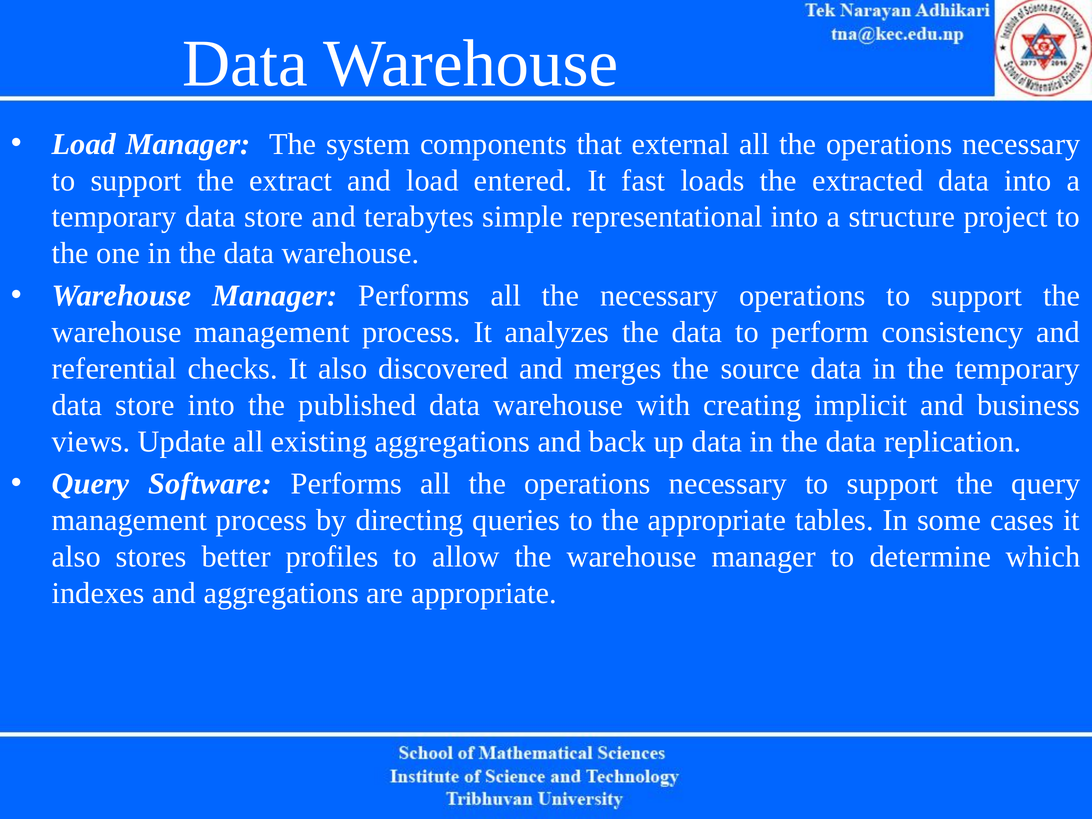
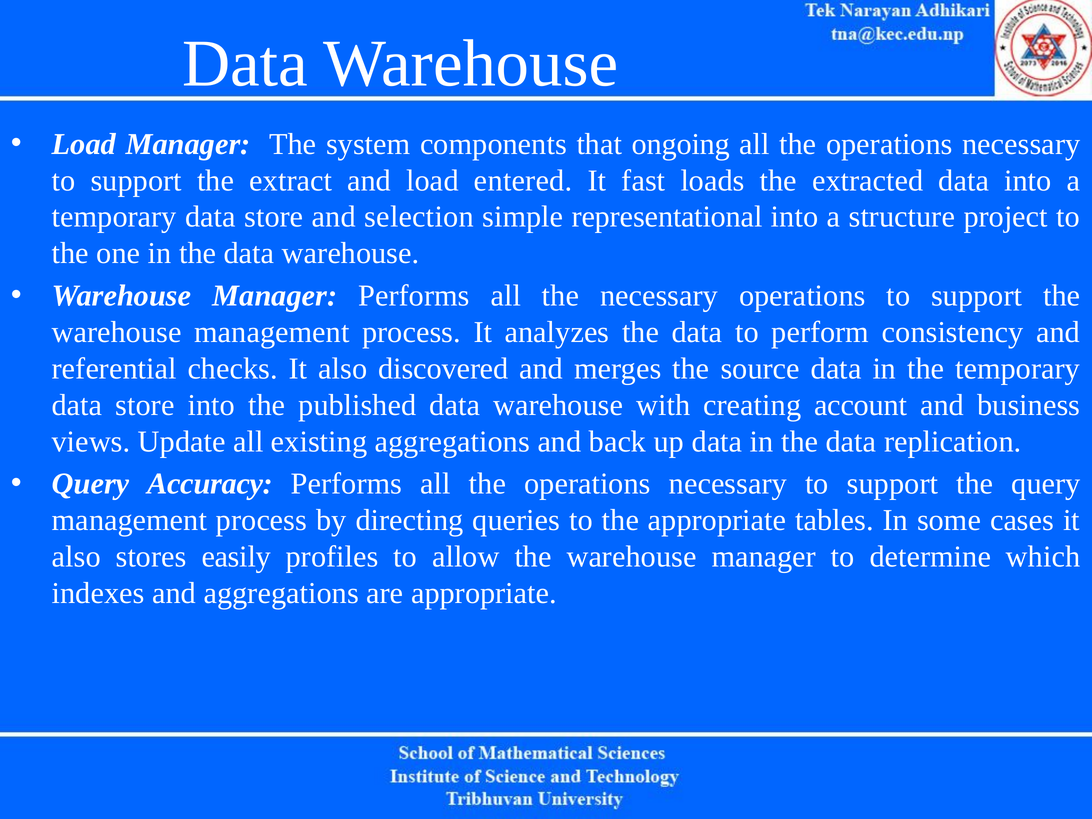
external: external -> ongoing
terabytes: terabytes -> selection
implicit: implicit -> account
Software: Software -> Accuracy
better: better -> easily
